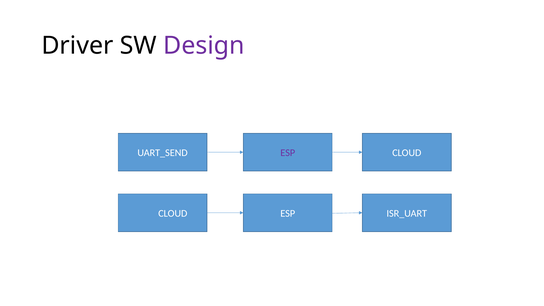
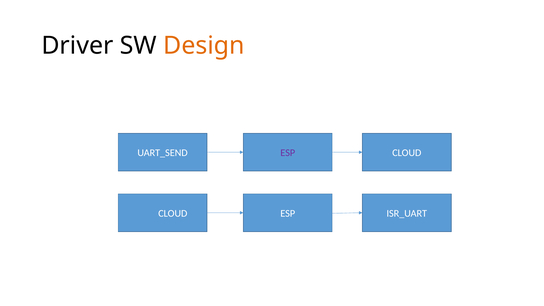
Design colour: purple -> orange
